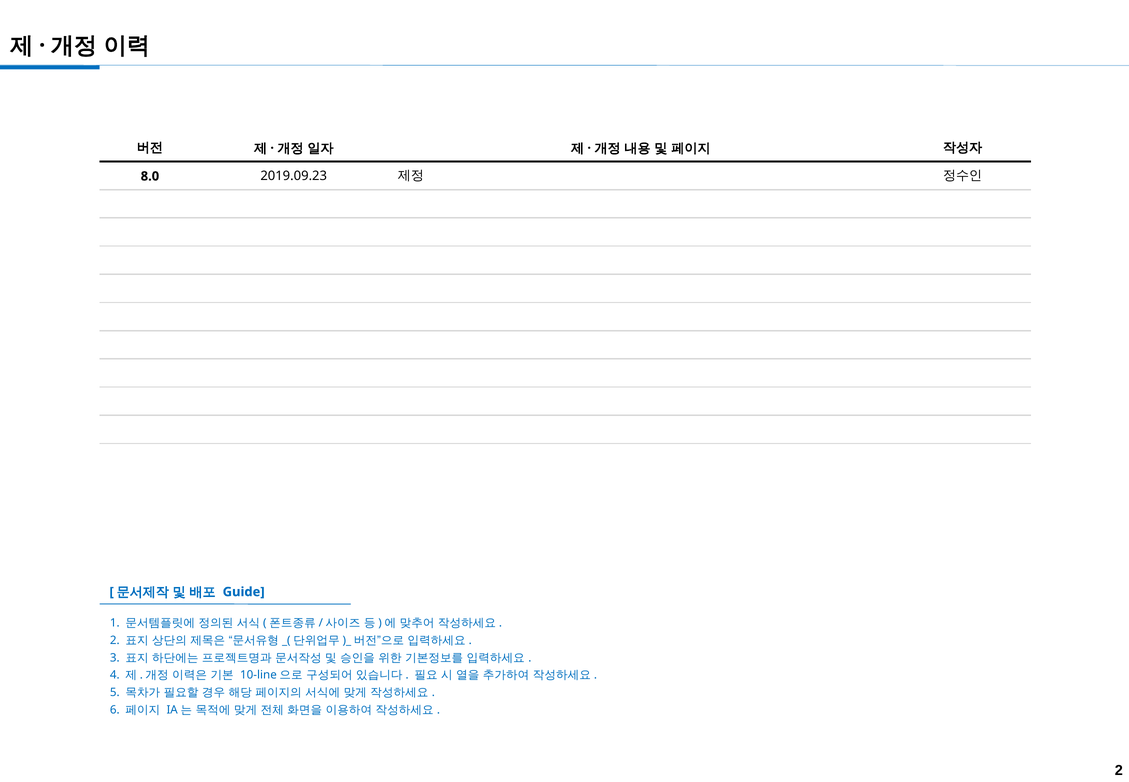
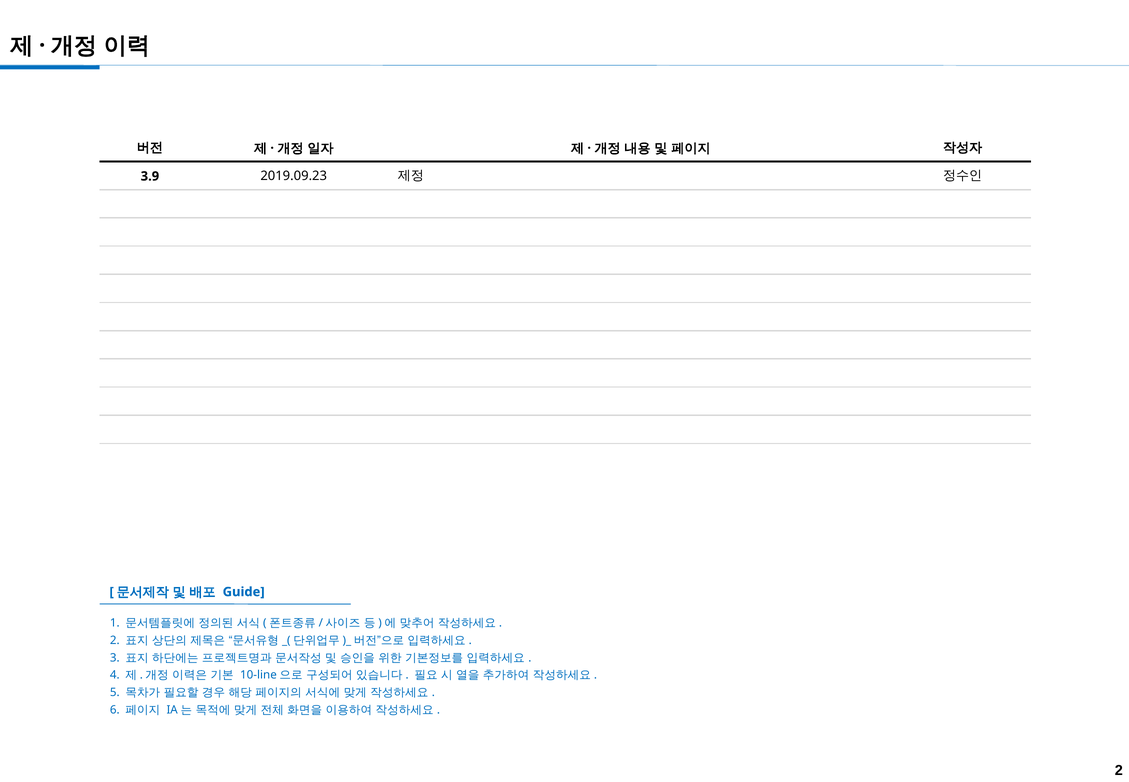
8.0: 8.0 -> 3.9
